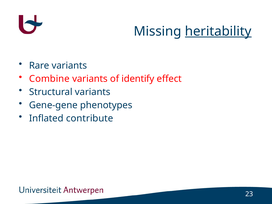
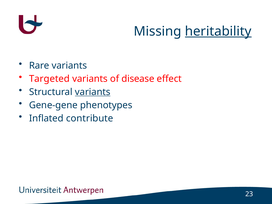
Combine: Combine -> Targeted
identify: identify -> disease
variants at (93, 92) underline: none -> present
